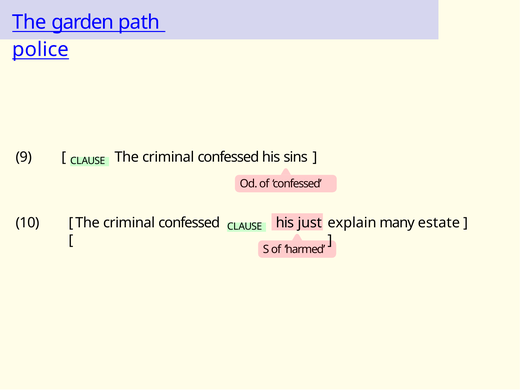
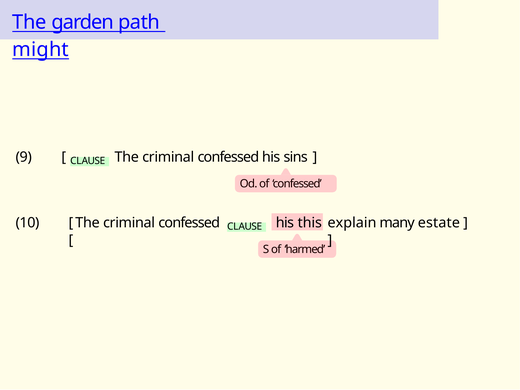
police: police -> might
just: just -> this
